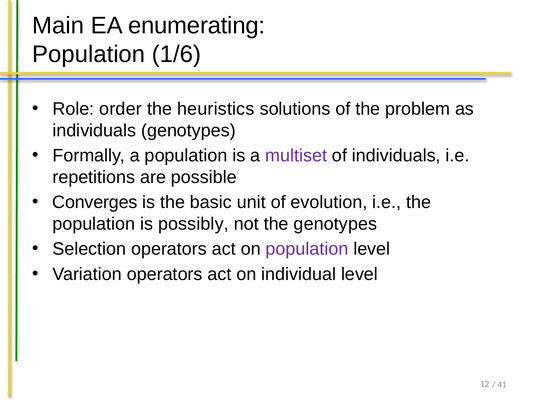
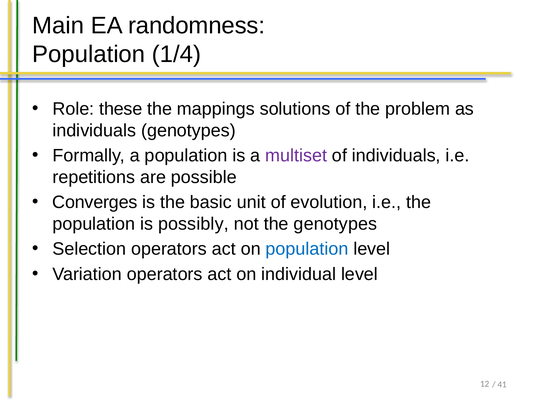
enumerating: enumerating -> randomness
1/6: 1/6 -> 1/4
order: order -> these
heuristics: heuristics -> mappings
population at (307, 249) colour: purple -> blue
